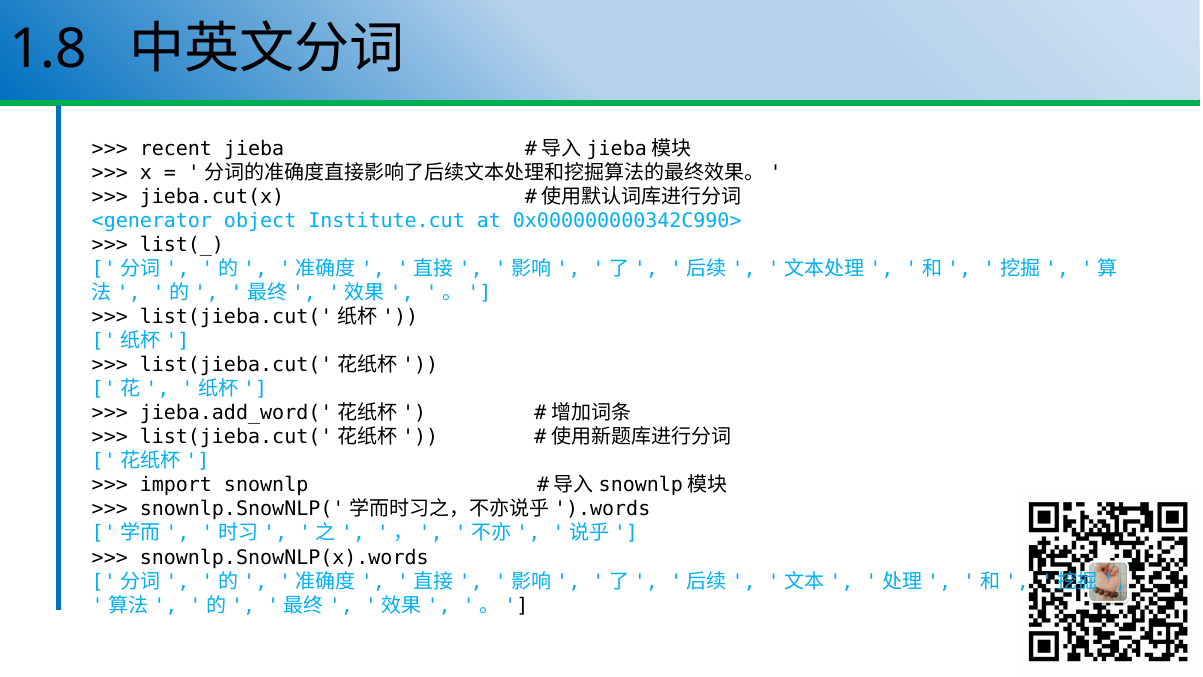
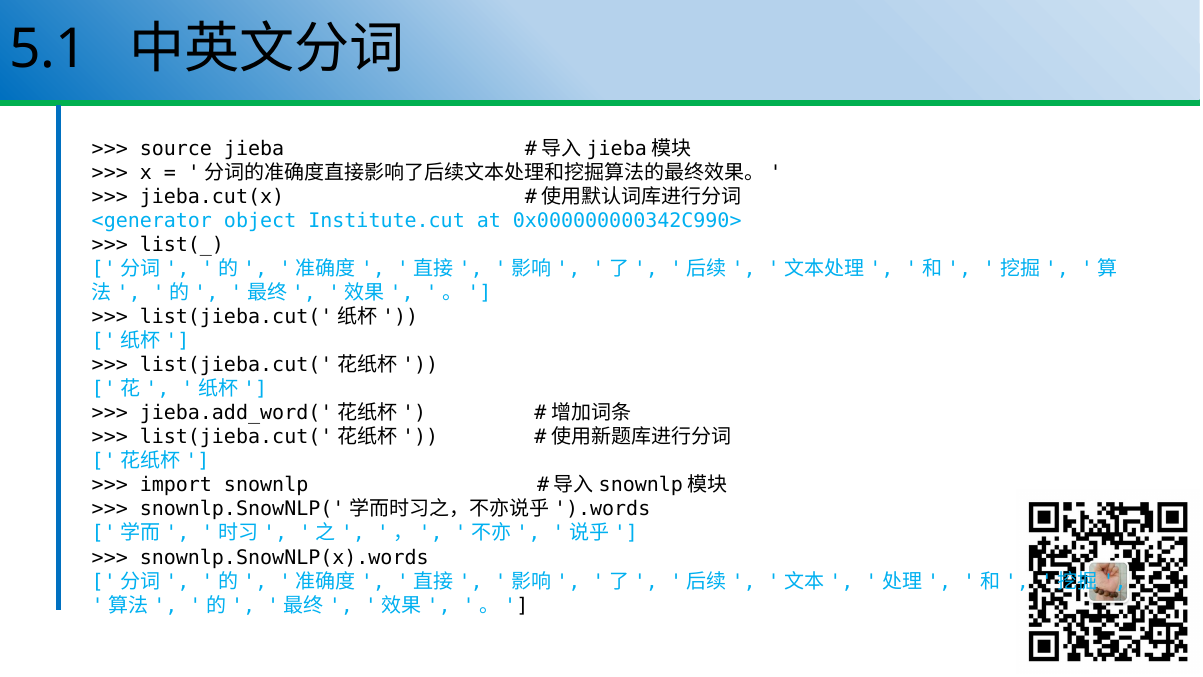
1.8: 1.8 -> 5.1
recent: recent -> source
